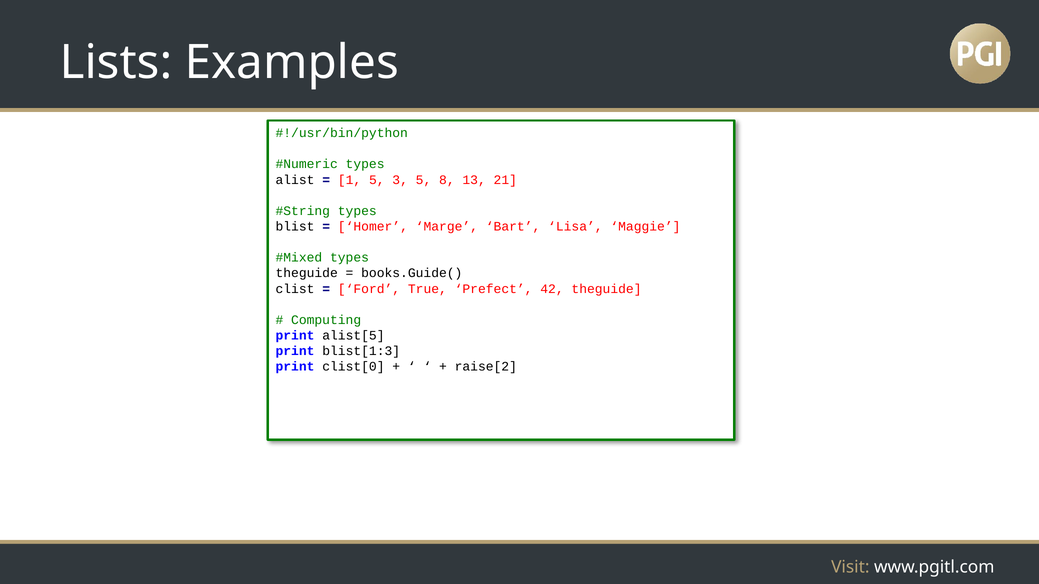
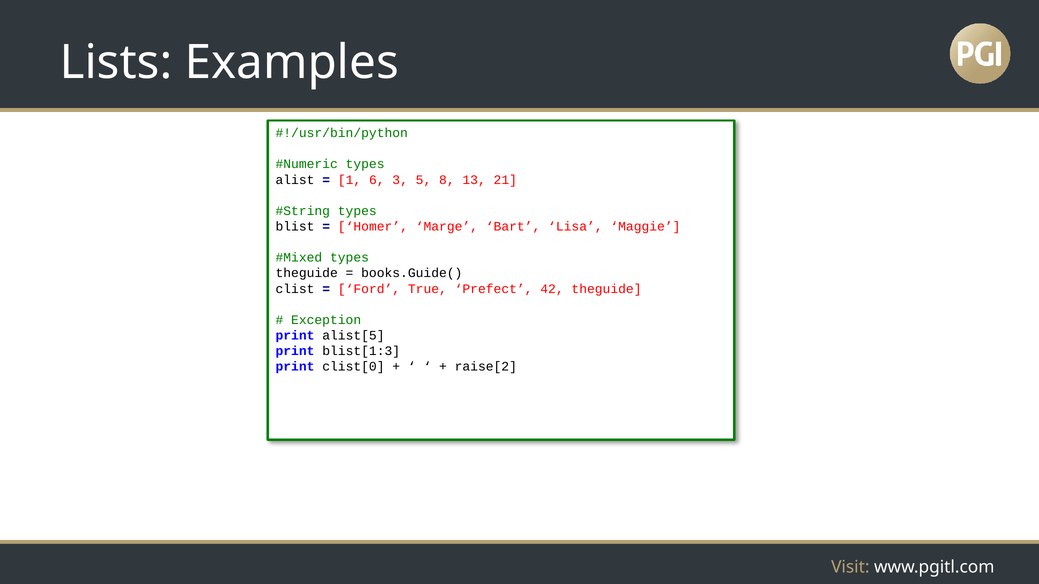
1 5: 5 -> 6
Computing: Computing -> Exception
